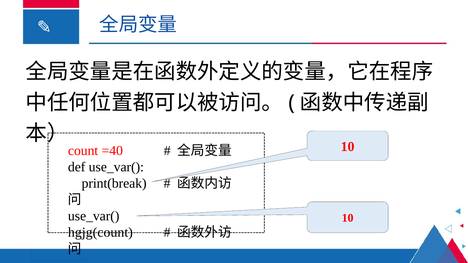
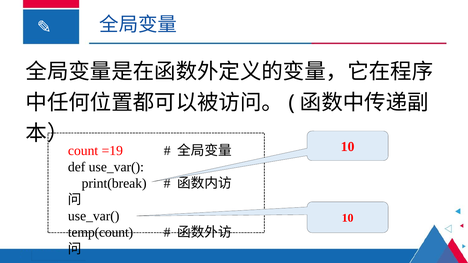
=40: =40 -> =19
hgjg(count: hgjg(count -> temp(count
